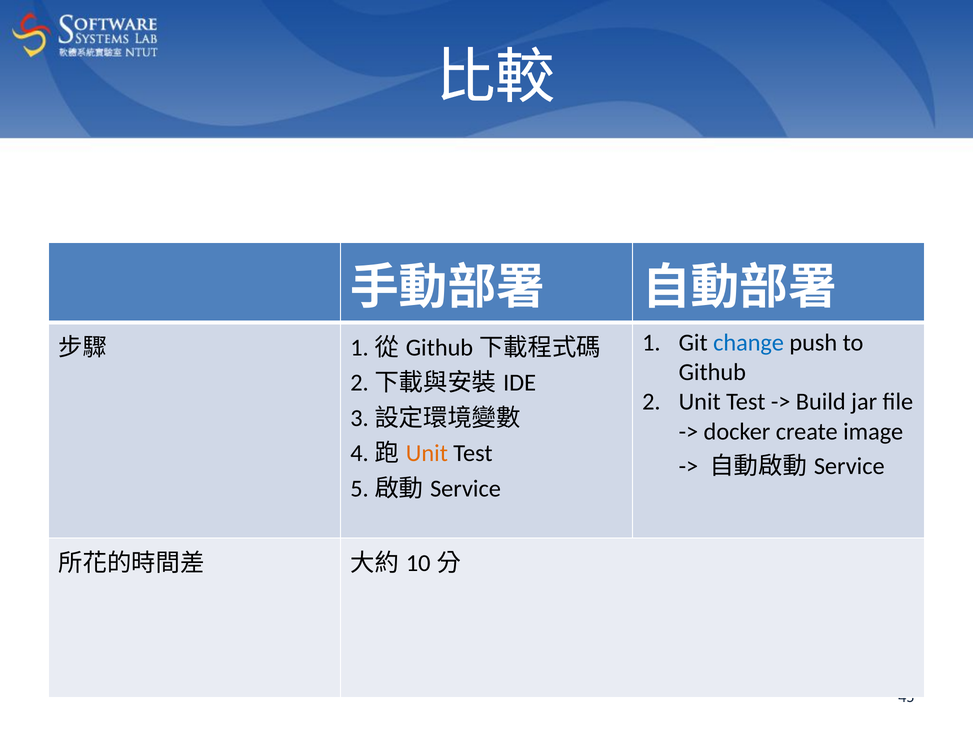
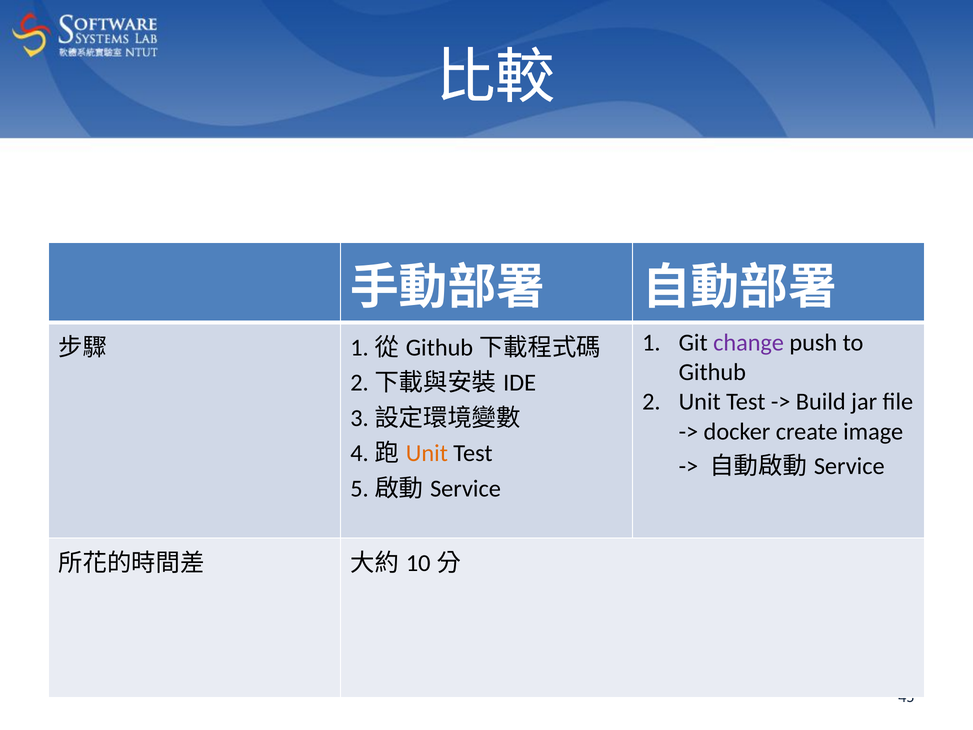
change colour: blue -> purple
